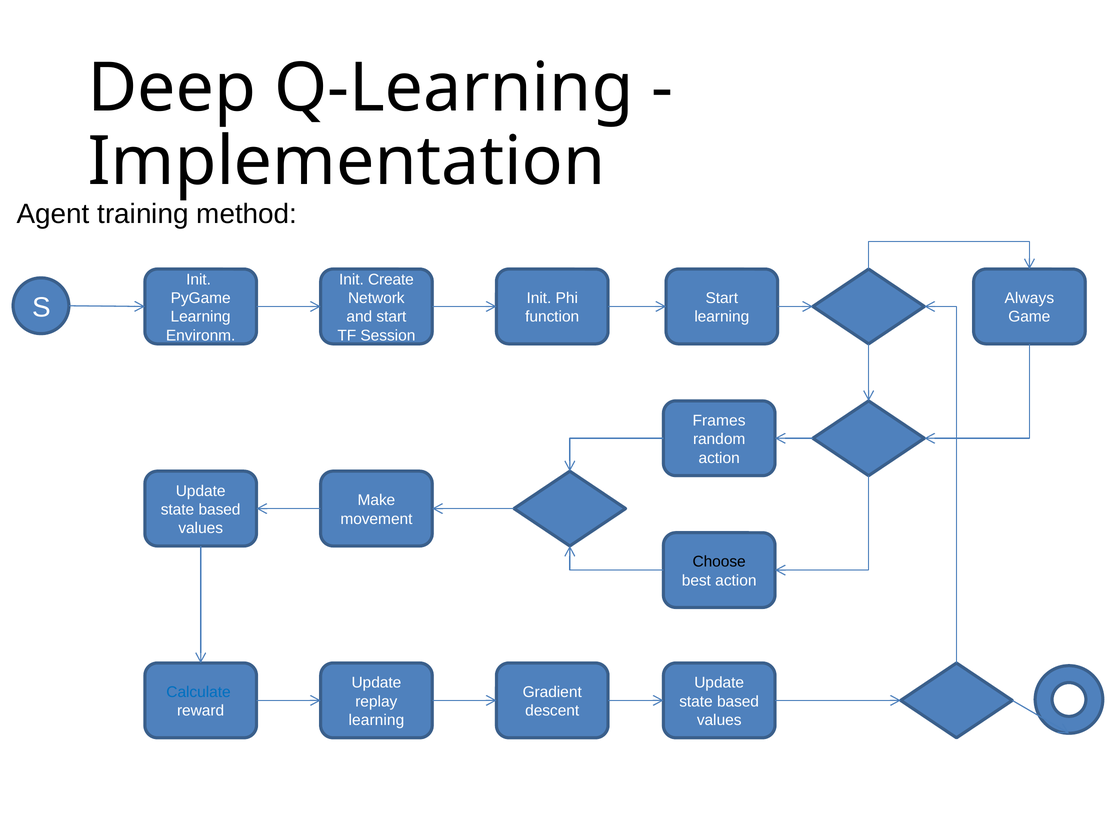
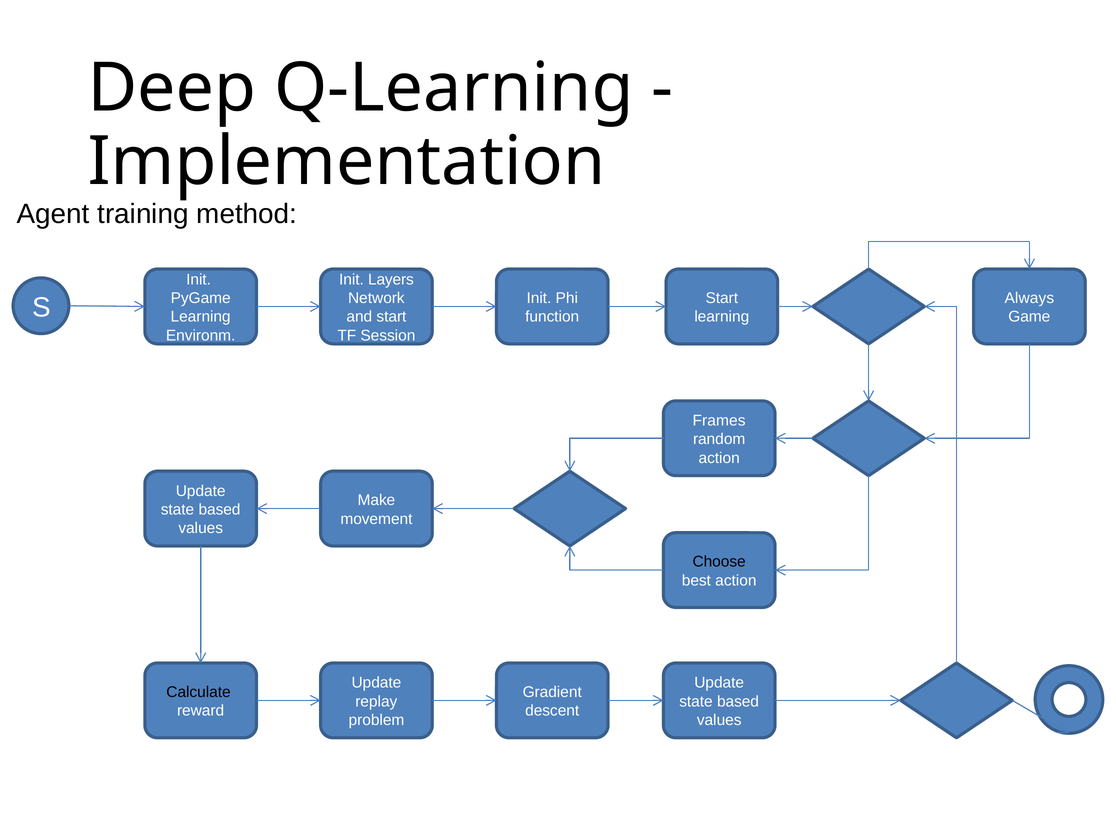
Create: Create -> Layers
Calculate colour: blue -> black
learning at (376, 720): learning -> problem
